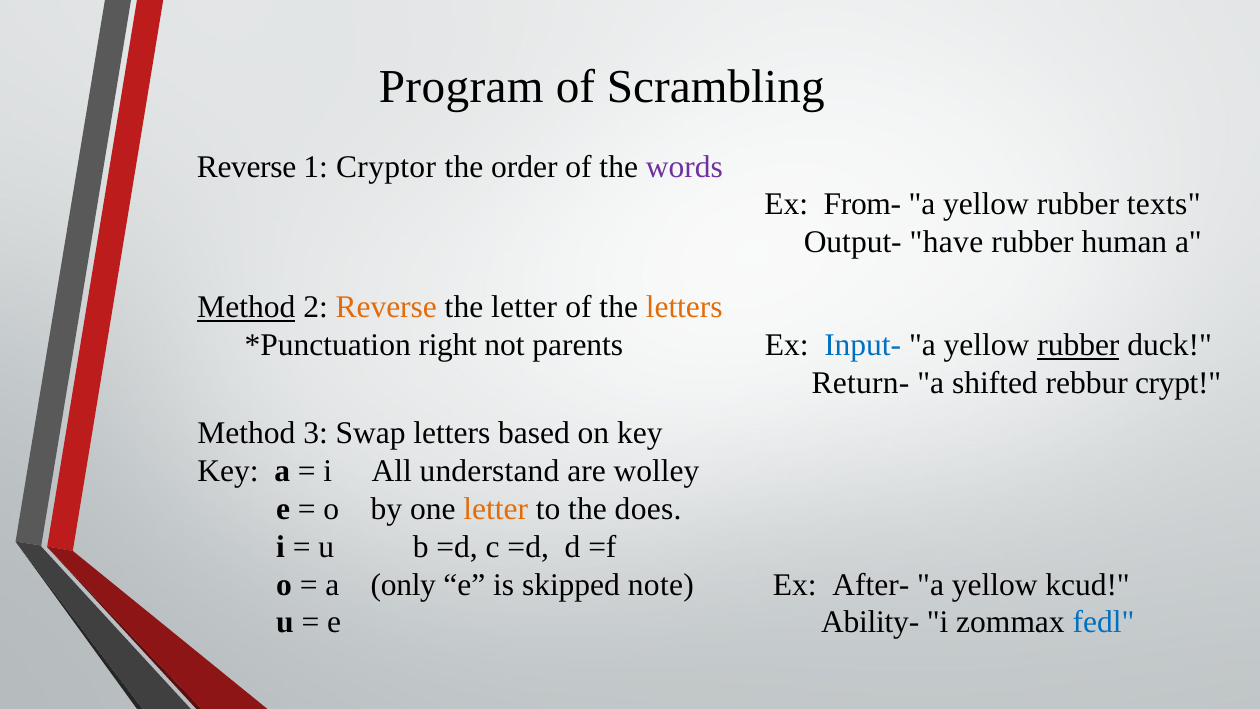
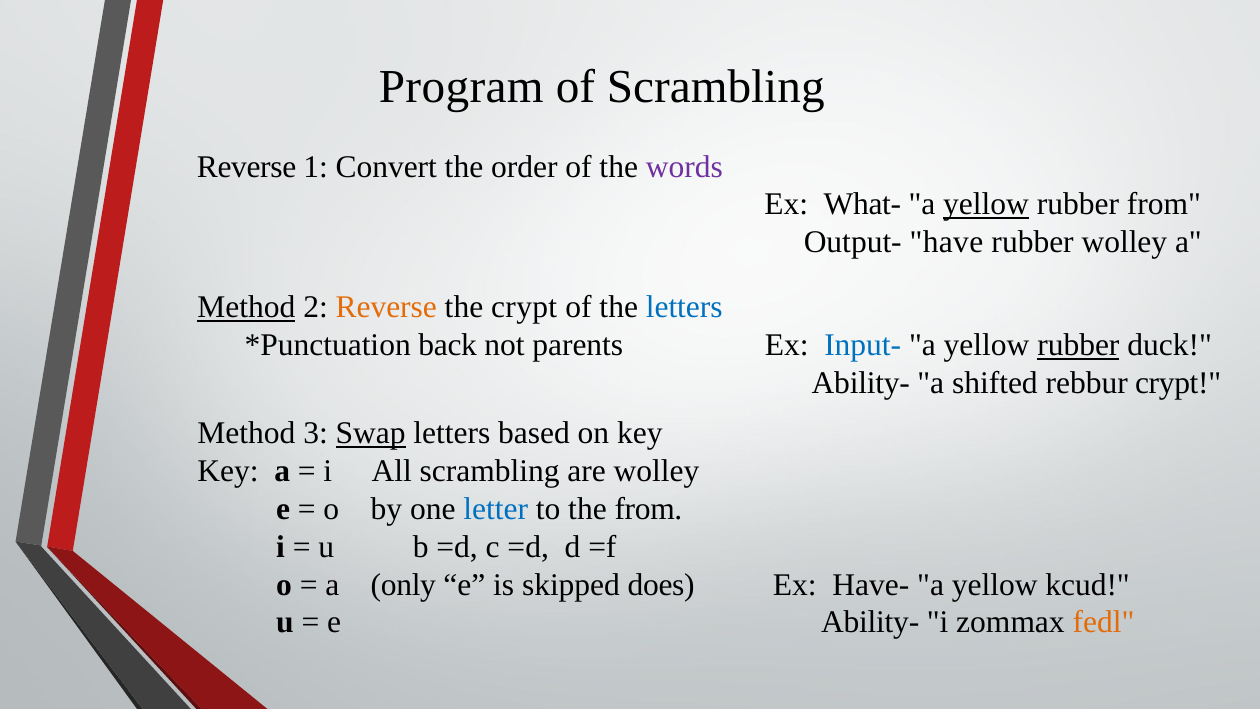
Cryptor: Cryptor -> Convert
From-: From- -> What-
yellow at (986, 204) underline: none -> present
rubber texts: texts -> from
rubber human: human -> wolley
the letter: letter -> crypt
letters at (684, 307) colour: orange -> blue
right: right -> back
Return- at (861, 383): Return- -> Ability-
Swap underline: none -> present
All understand: understand -> scrambling
letter at (496, 509) colour: orange -> blue
the does: does -> from
note: note -> does
After-: After- -> Have-
fedl colour: blue -> orange
